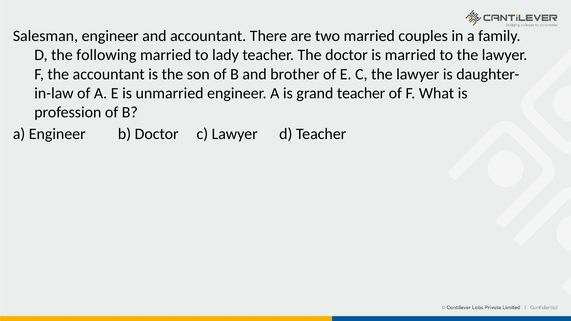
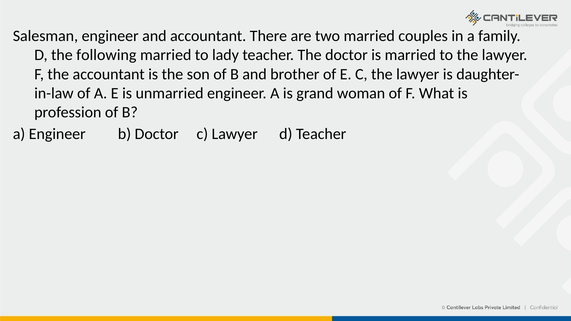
grand teacher: teacher -> woman
